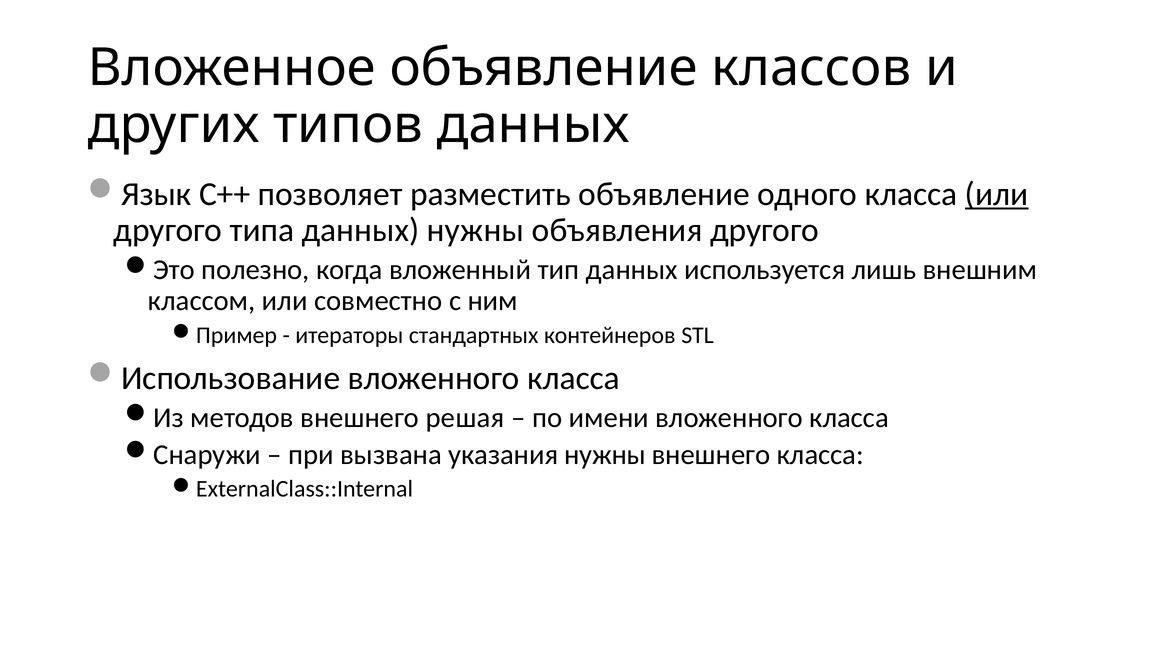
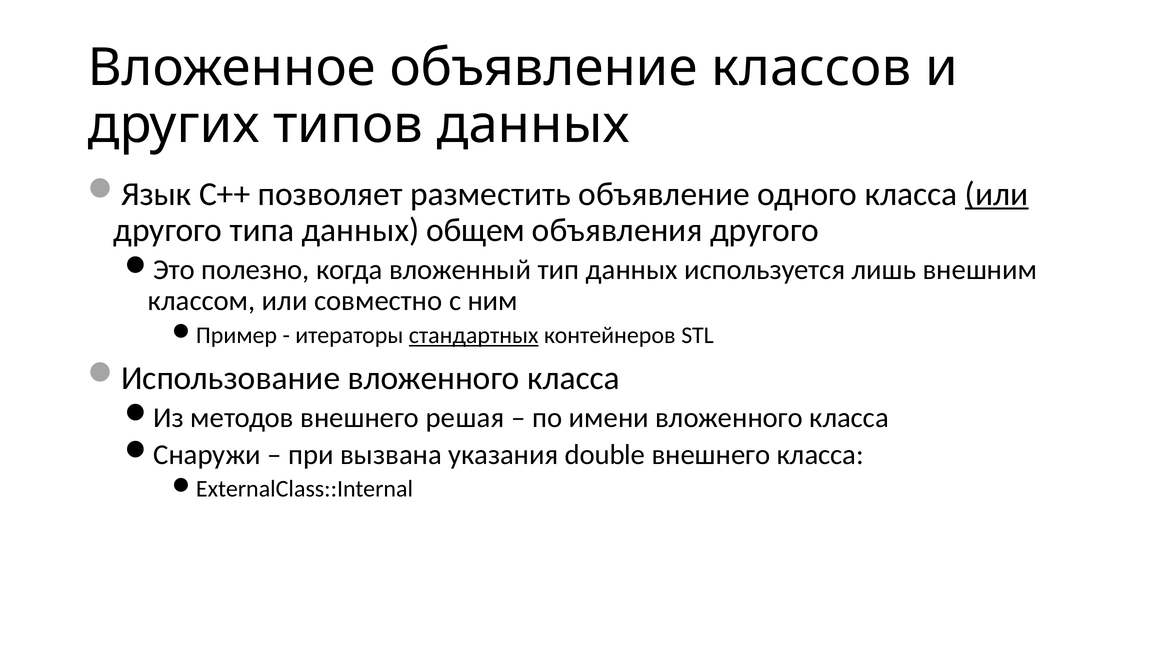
данных нужны: нужны -> общем
стандартных underline: none -> present
указания нужны: нужны -> double
